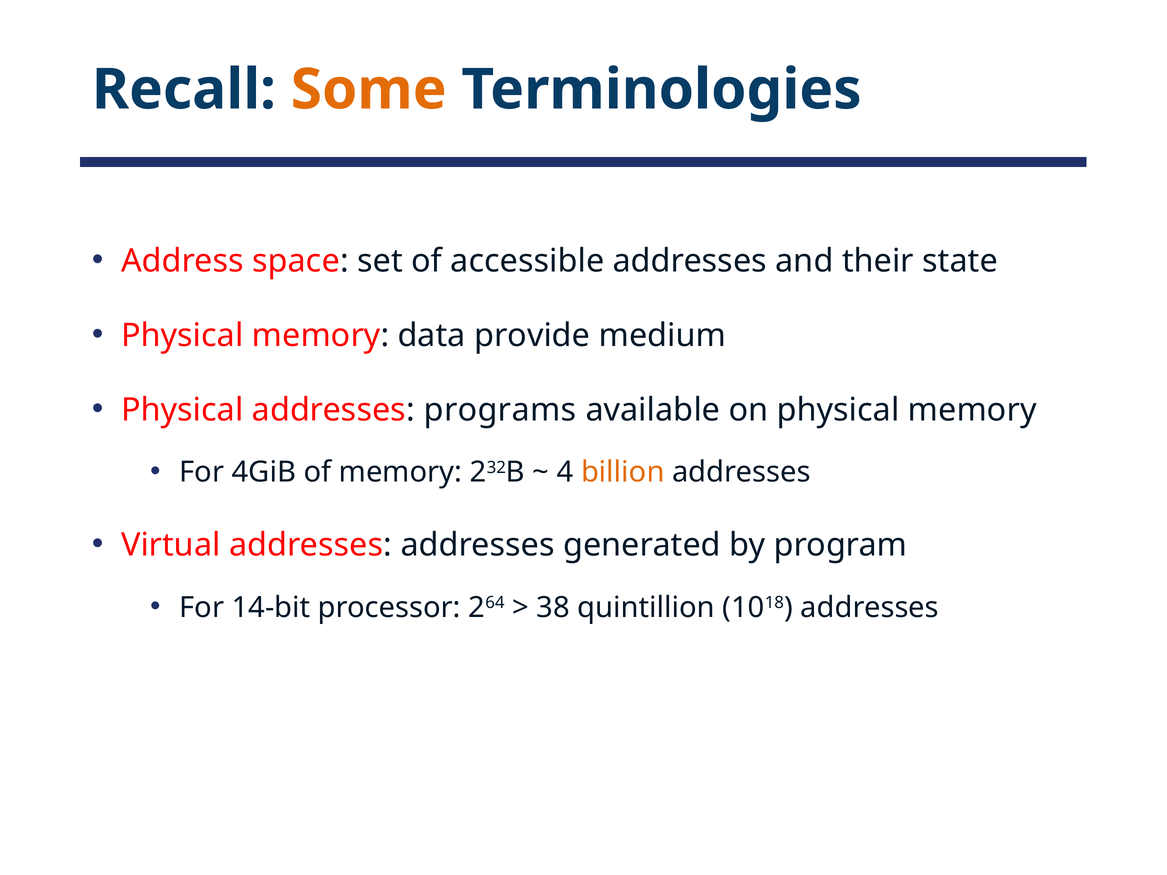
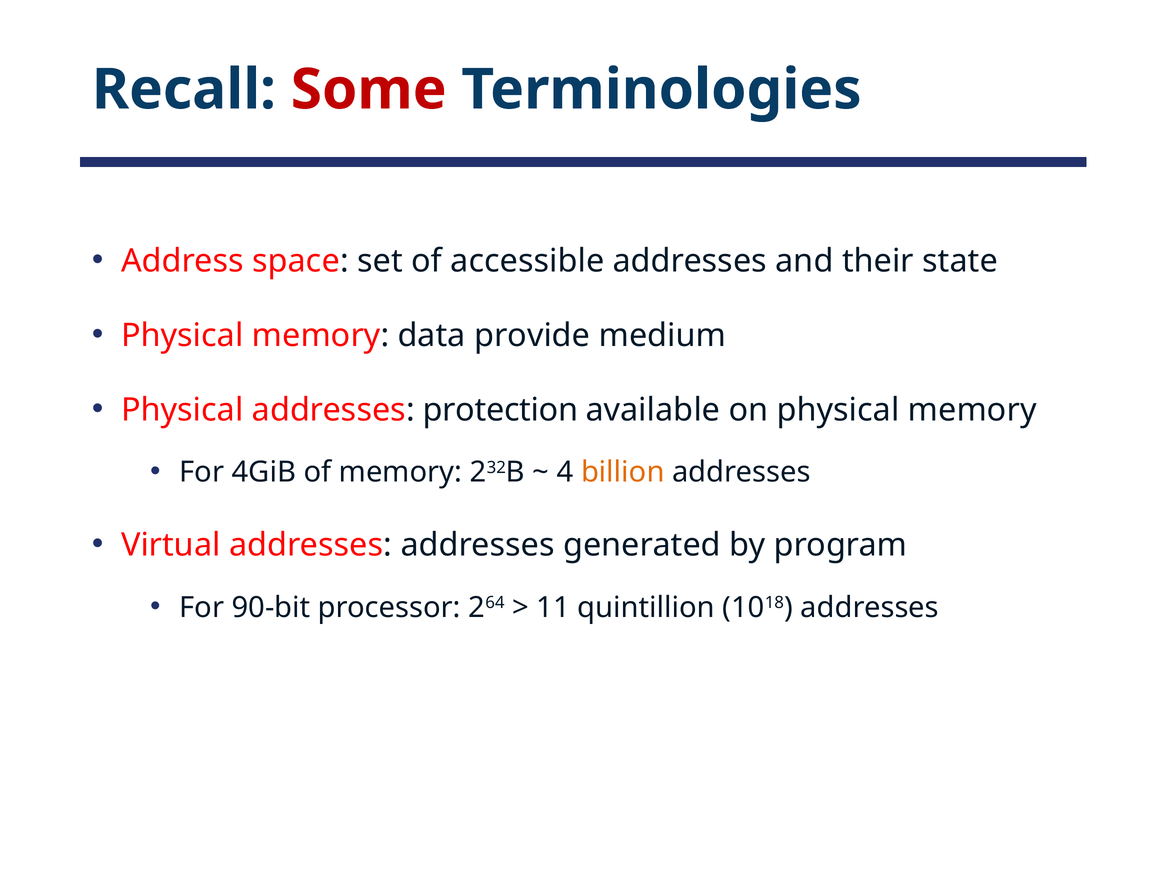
Some colour: orange -> red
programs: programs -> protection
14-bit: 14-bit -> 90-bit
38: 38 -> 11
